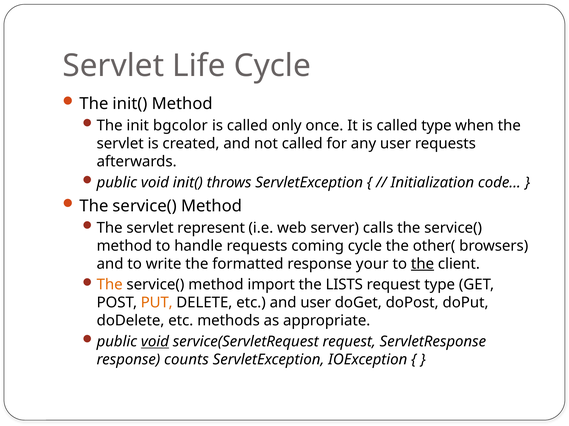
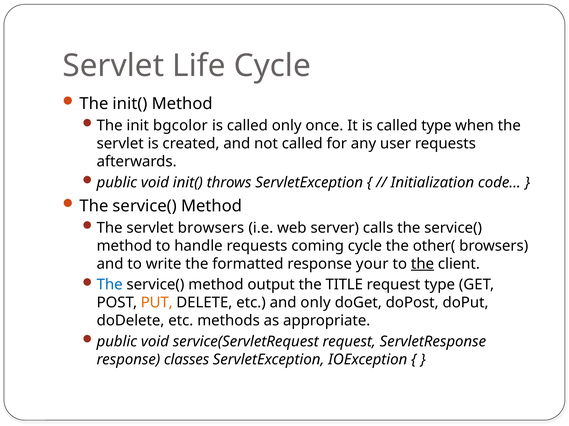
servlet represent: represent -> browsers
The at (110, 285) colour: orange -> blue
import: import -> output
LISTS: LISTS -> TITLE
and user: user -> only
void at (155, 342) underline: present -> none
counts: counts -> classes
